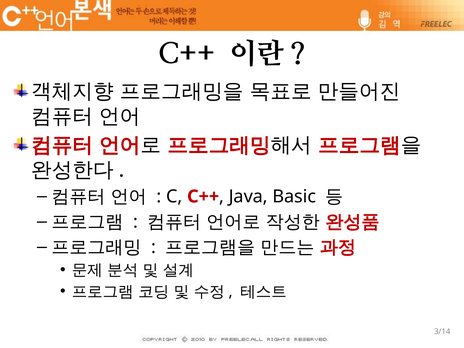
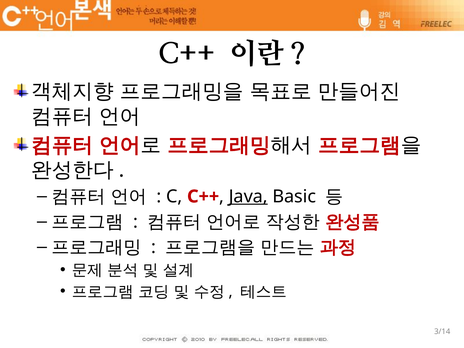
Java underline: none -> present
